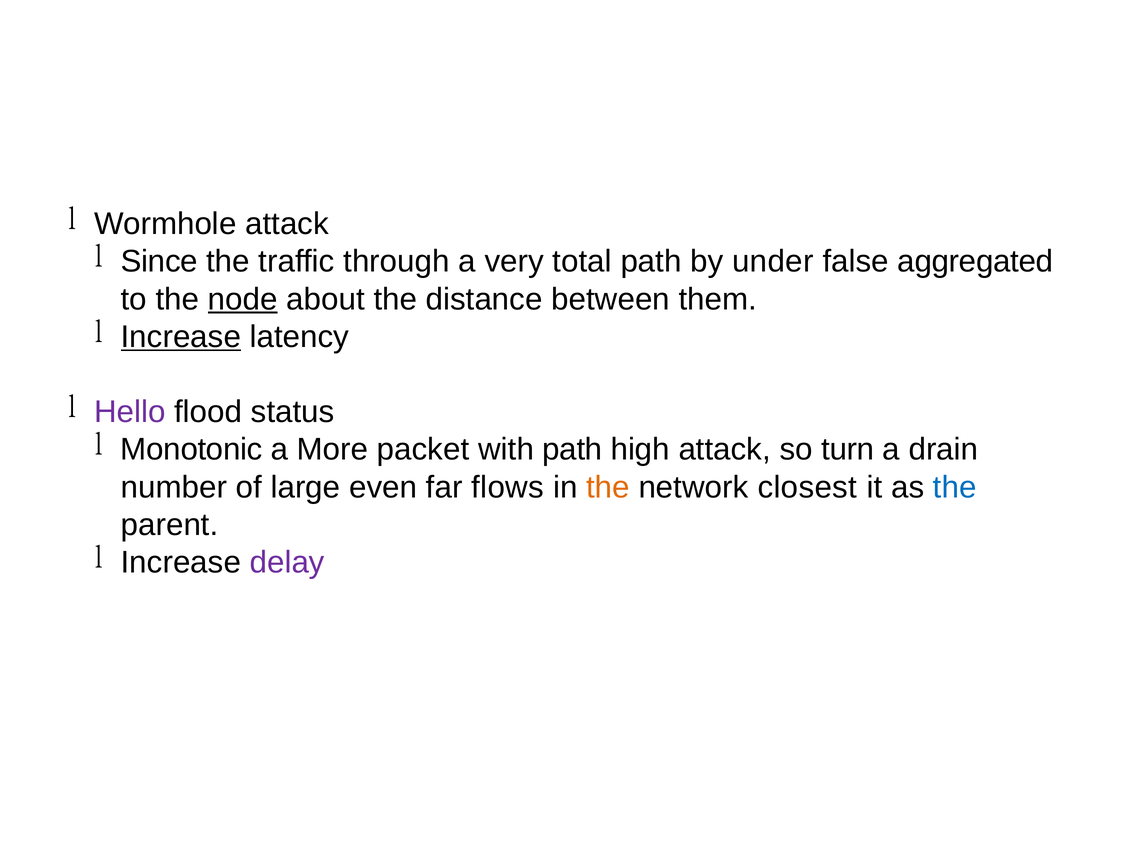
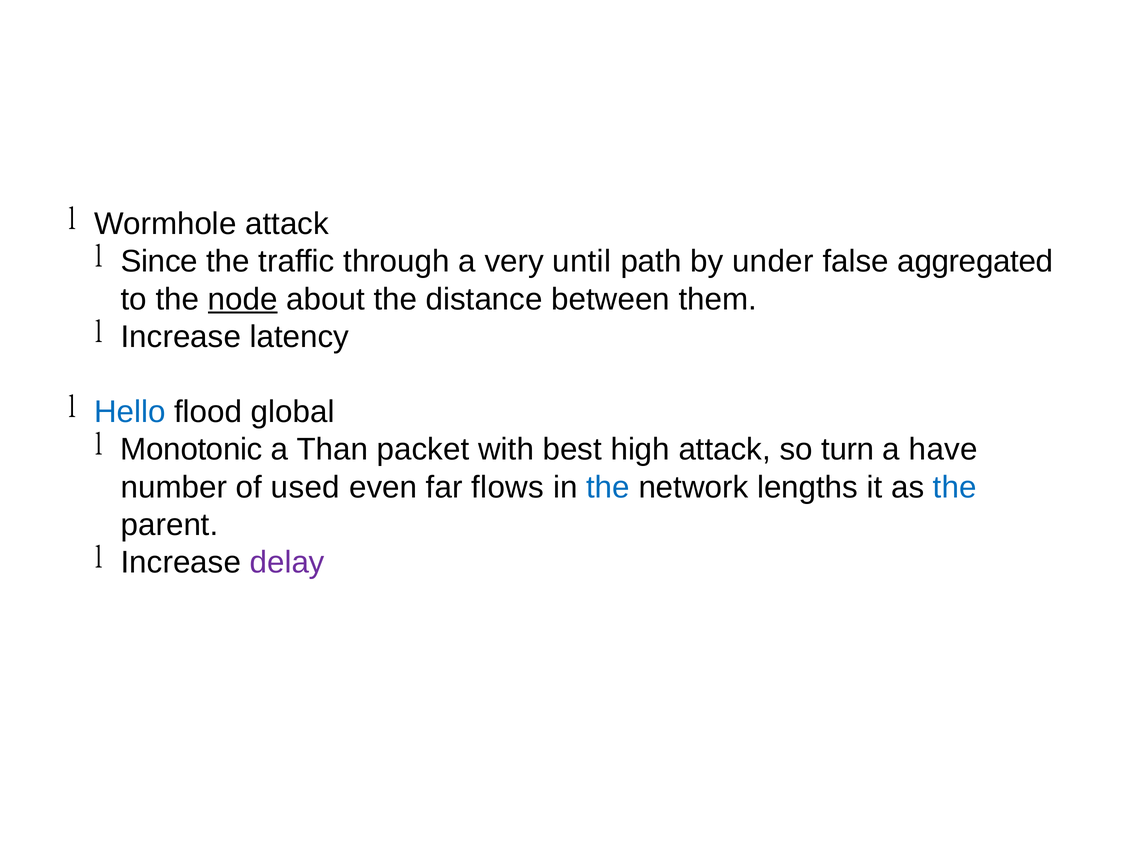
total: total -> until
Increase at (181, 337) underline: present -> none
Hello colour: purple -> blue
status: status -> global
More: More -> Than
with path: path -> best
drain: drain -> have
large: large -> used
the at (608, 487) colour: orange -> blue
closest: closest -> lengths
